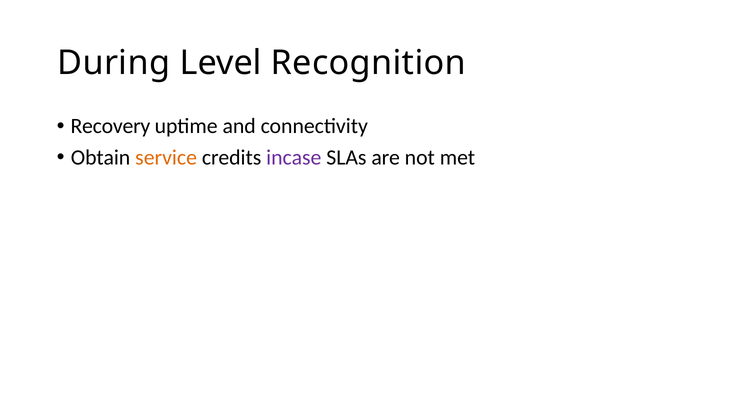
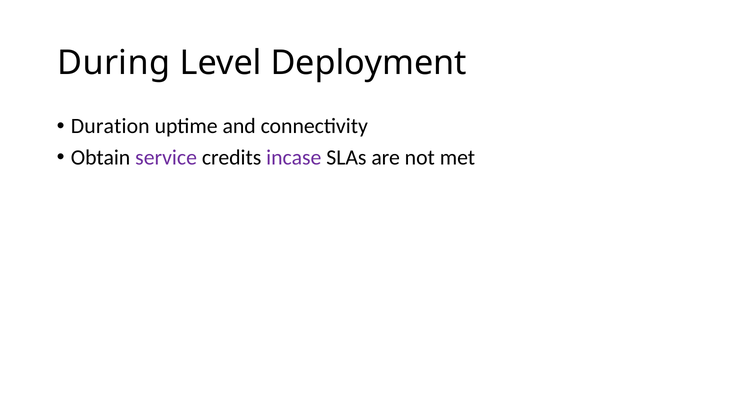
Recognition: Recognition -> Deployment
Recovery: Recovery -> Duration
service colour: orange -> purple
